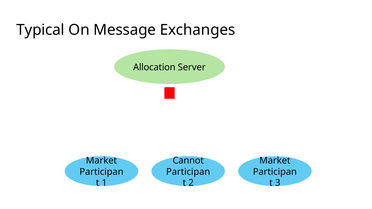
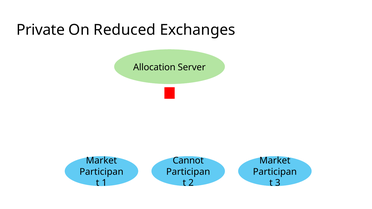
Typical: Typical -> Private
Message: Message -> Reduced
